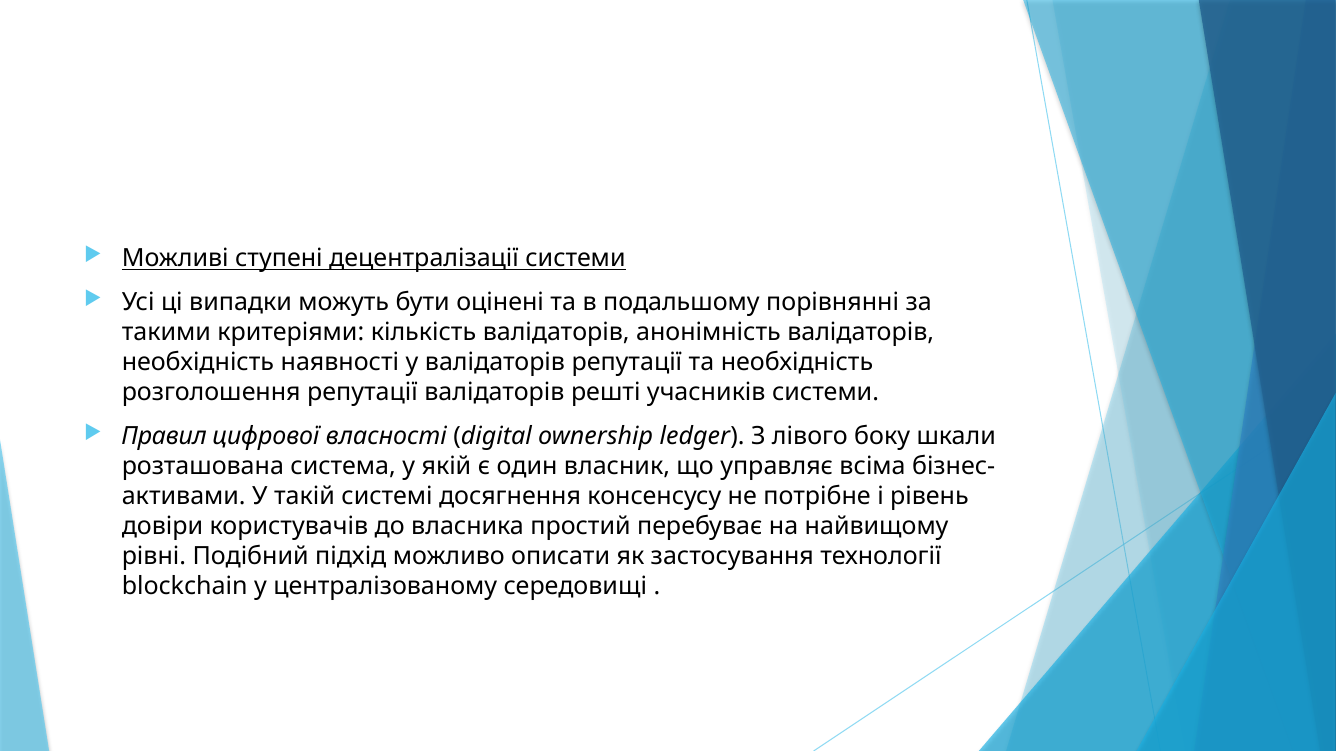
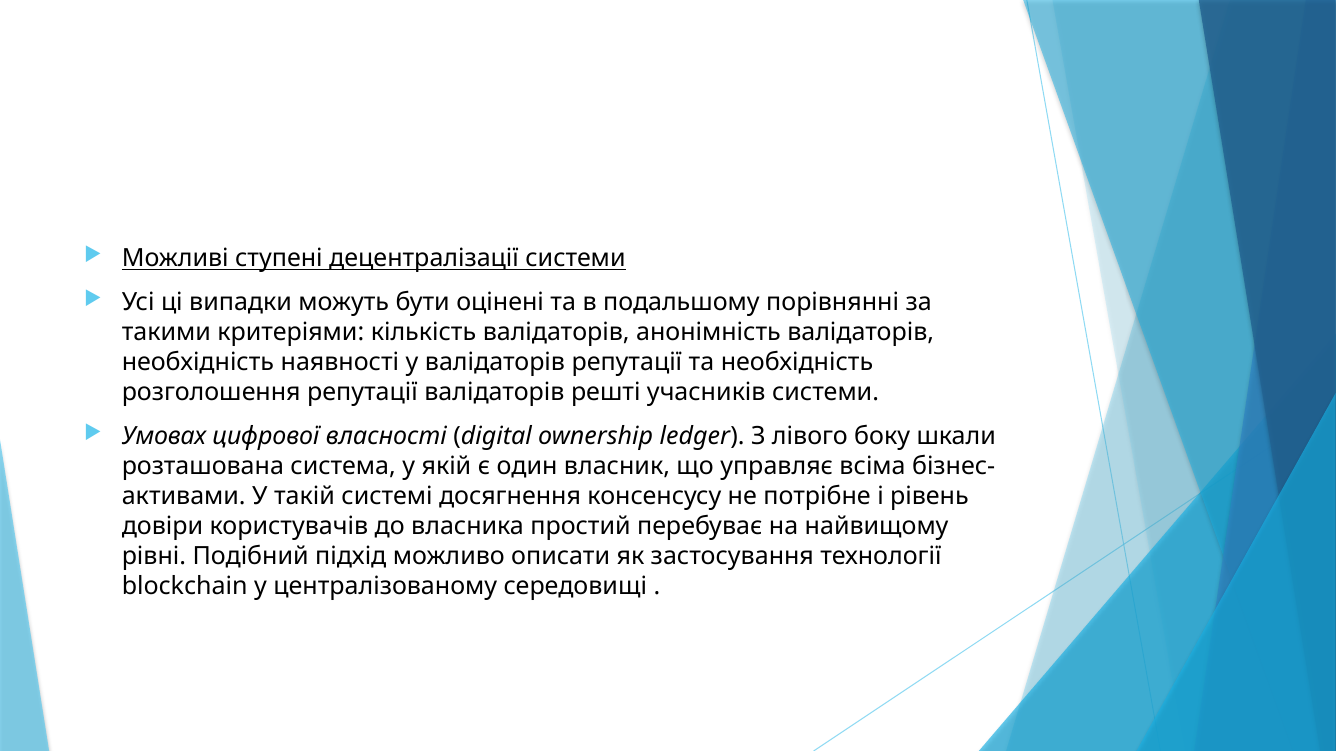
Правил: Правил -> Умовах
